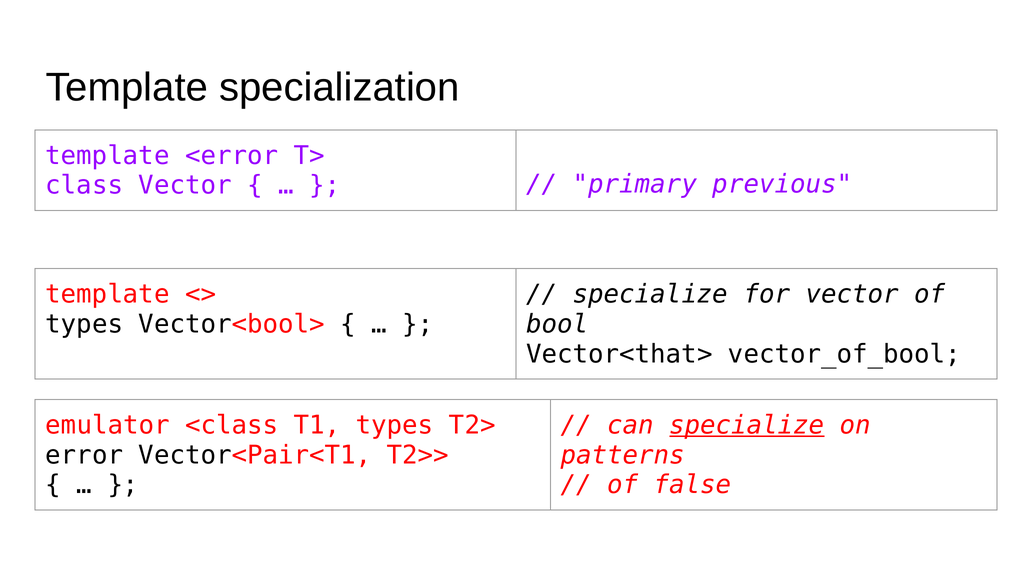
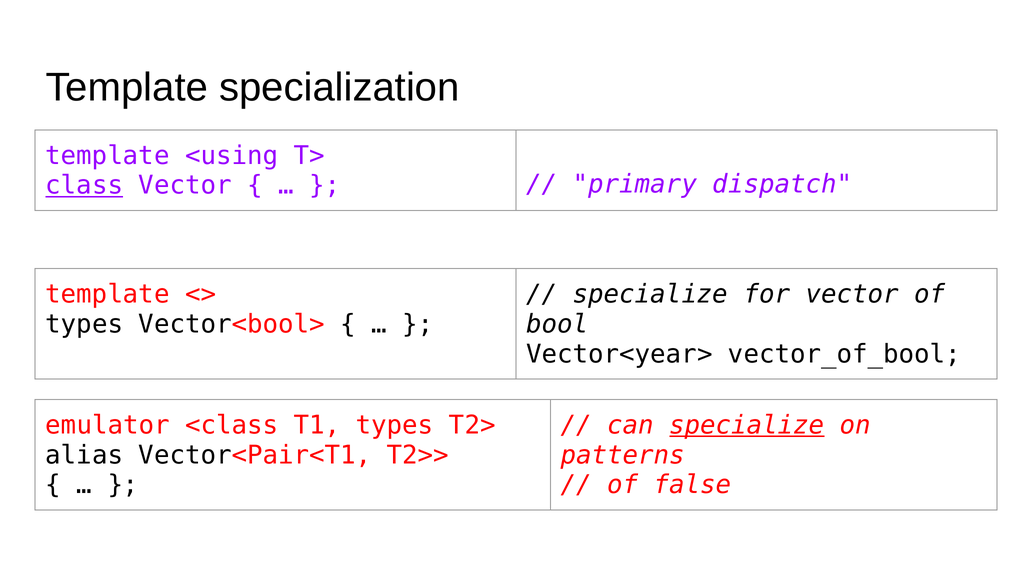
<error: <error -> <using
class underline: none -> present
previous: previous -> dispatch
Vector<that>: Vector<that> -> Vector<year>
error: error -> alias
